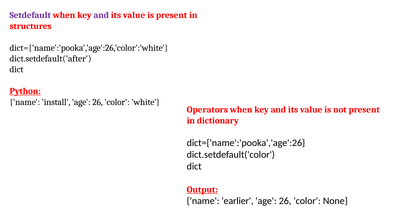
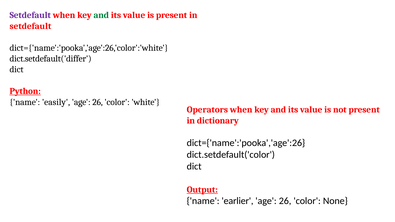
and at (101, 15) colour: purple -> green
structures at (31, 26): structures -> setdefault
dict.setdefault('after: dict.setdefault('after -> dict.setdefault('differ
install: install -> easily
